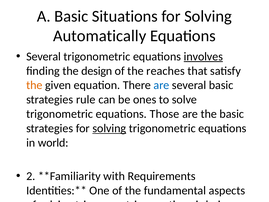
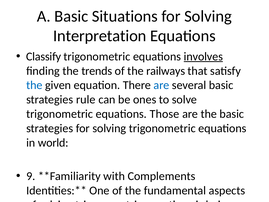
Automatically: Automatically -> Interpretation
Several at (44, 56): Several -> Classify
design: design -> trends
reaches: reaches -> railways
the at (34, 85) colour: orange -> blue
solving at (109, 128) underline: present -> none
2 at (31, 176): 2 -> 9
Requirements: Requirements -> Complements
